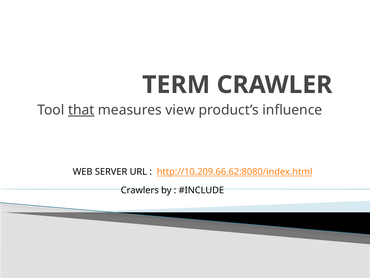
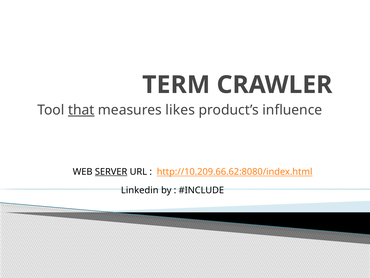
view: view -> likes
SERVER underline: none -> present
Crawlers: Crawlers -> Linkedin
